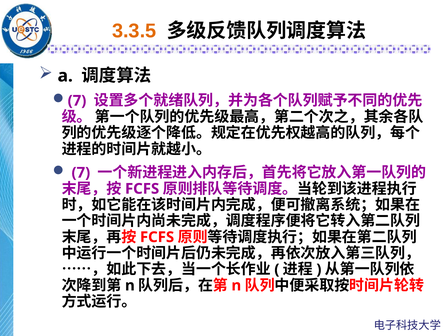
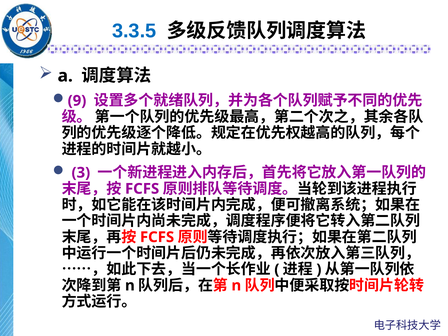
3.3.5 colour: orange -> blue
7 at (77, 101): 7 -> 9
7 at (81, 173): 7 -> 3
